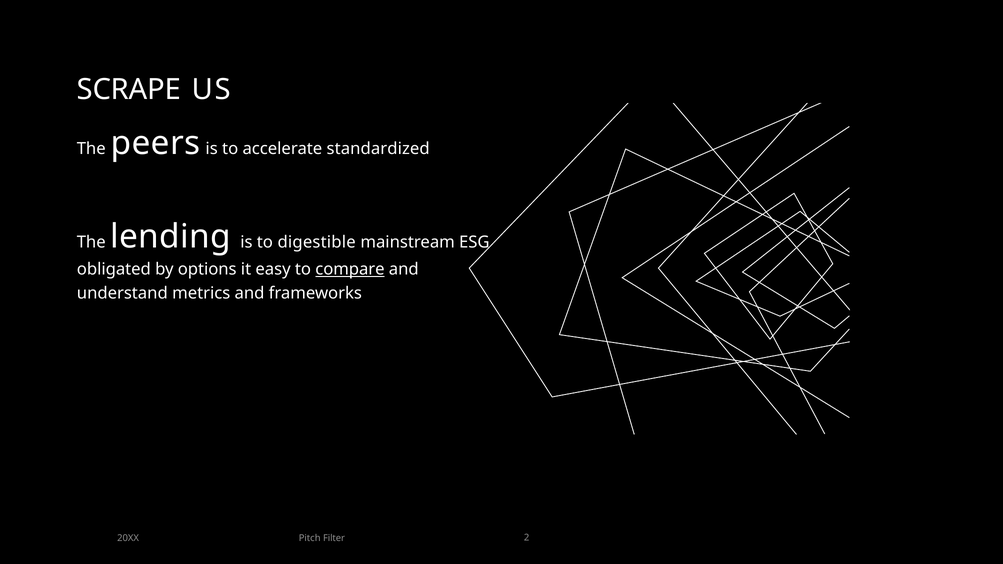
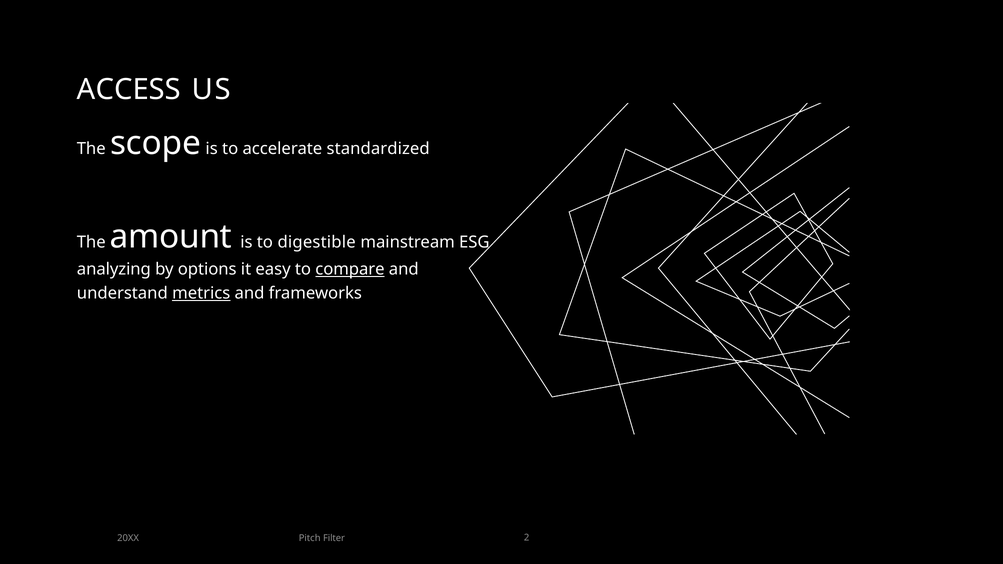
SCRAPE: SCRAPE -> ACCESS
peers: peers -> scope
lending: lending -> amount
obligated: obligated -> analyzing
metrics underline: none -> present
